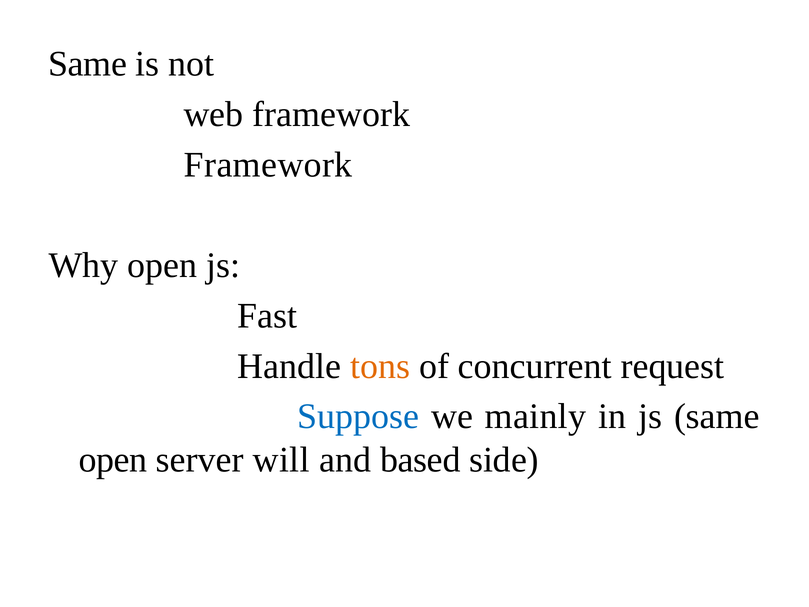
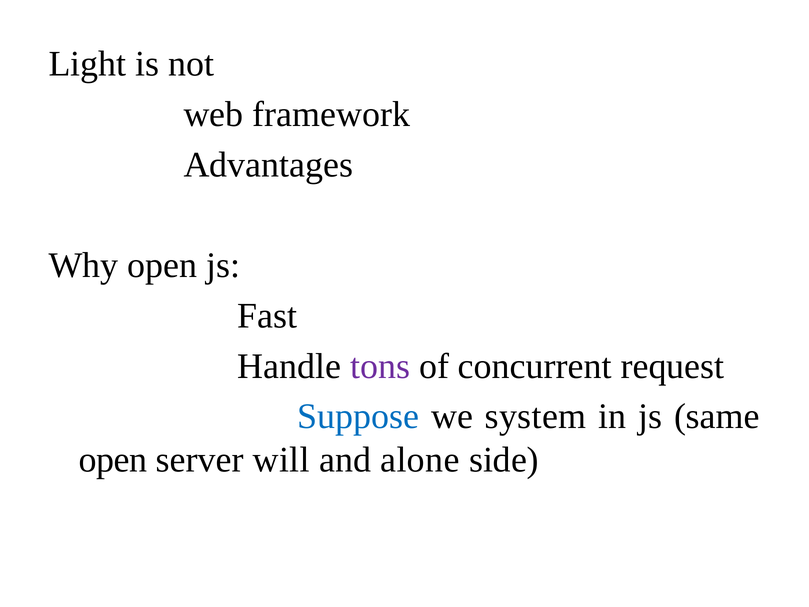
Same at (88, 64): Same -> Light
Framework at (268, 165): Framework -> Advantages
tons colour: orange -> purple
mainly: mainly -> system
based: based -> alone
